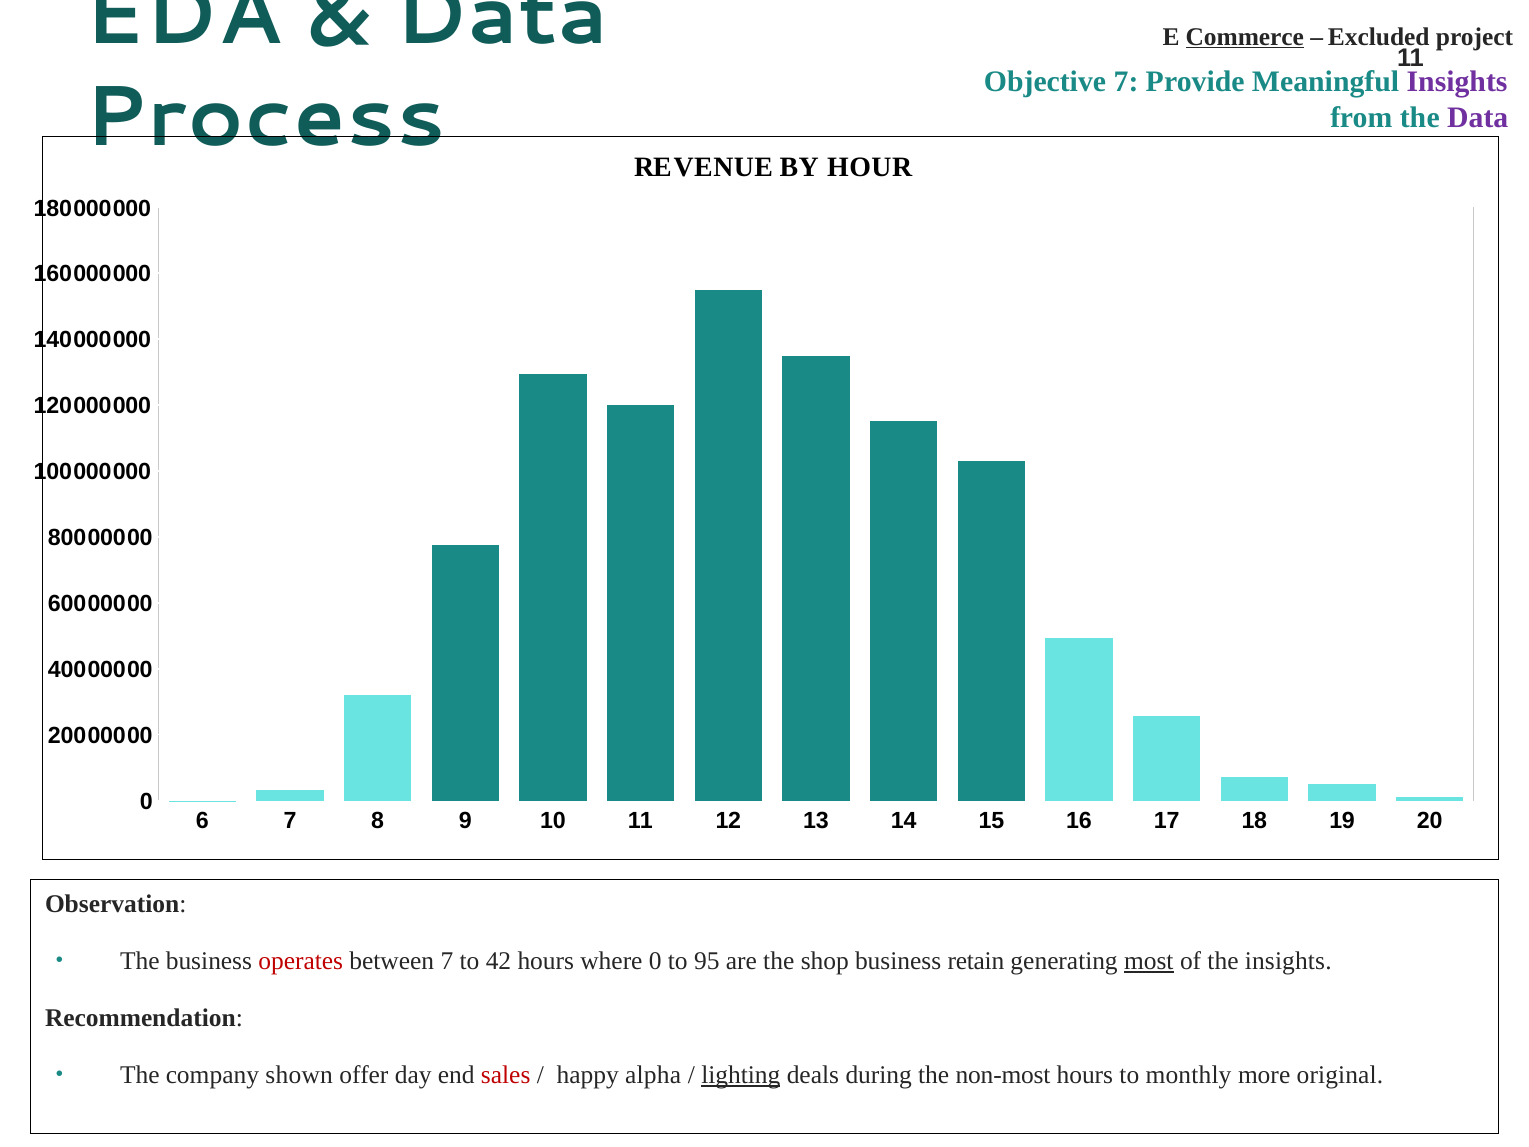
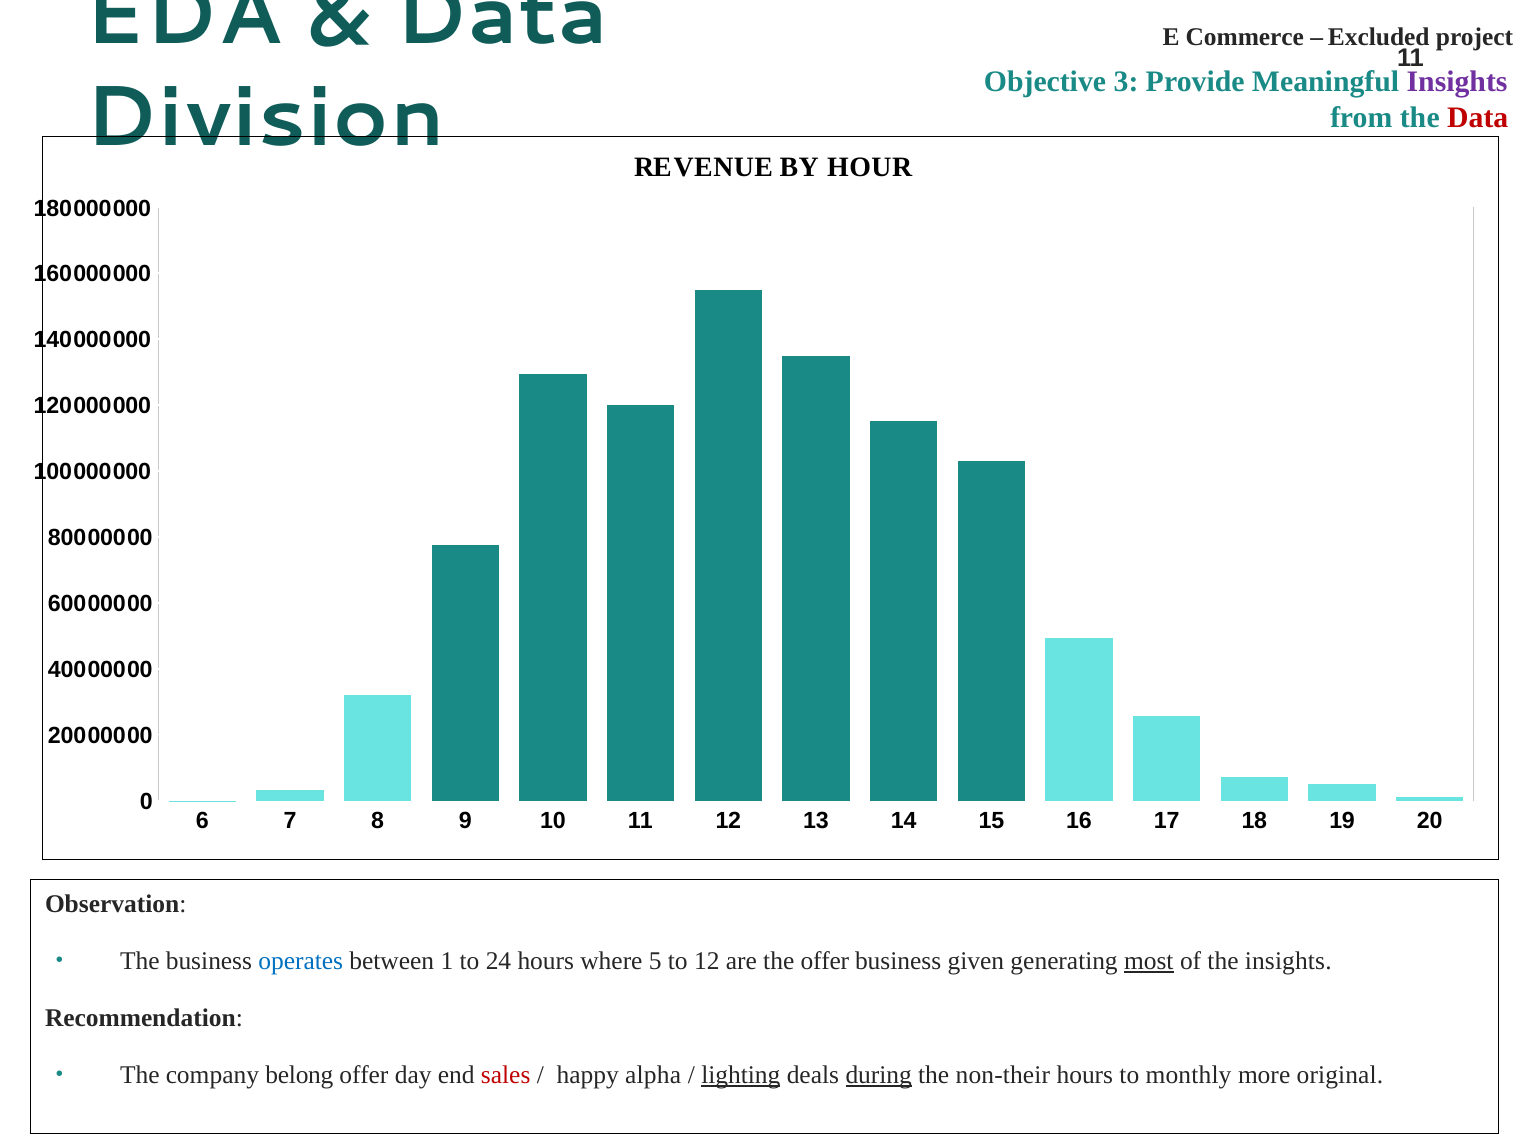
Commerce underline: present -> none
Objective 7: 7 -> 3
Process: Process -> Division
Data at (1478, 118) colour: purple -> red
operates colour: red -> blue
between 7: 7 -> 1
42: 42 -> 24
where 0: 0 -> 5
to 95: 95 -> 12
the shop: shop -> offer
retain: retain -> given
shown: shown -> belong
during underline: none -> present
non-most: non-most -> non-their
